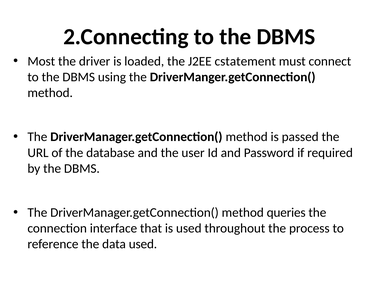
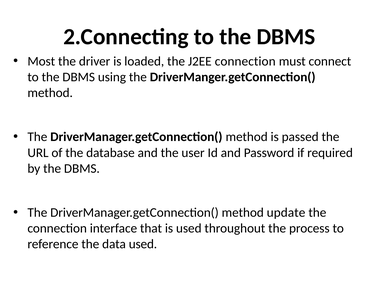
J2EE cstatement: cstatement -> connection
queries: queries -> update
